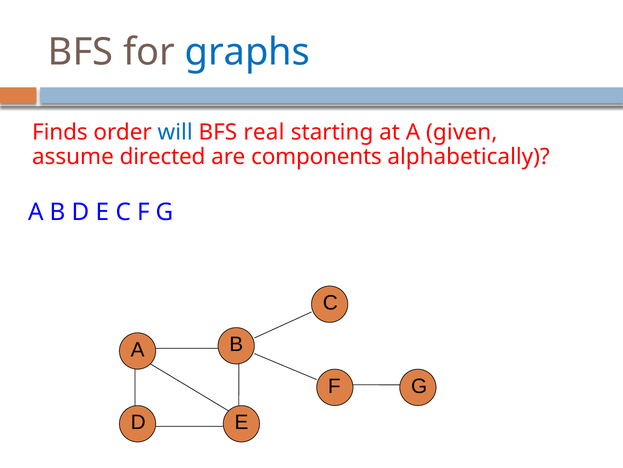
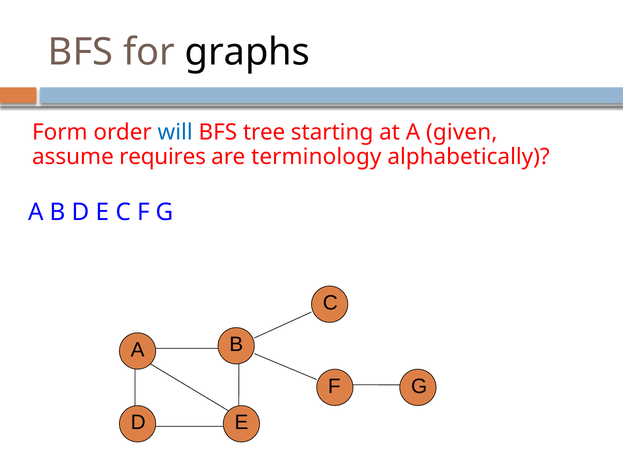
graphs colour: blue -> black
Finds: Finds -> Form
real: real -> tree
directed: directed -> requires
components: components -> terminology
